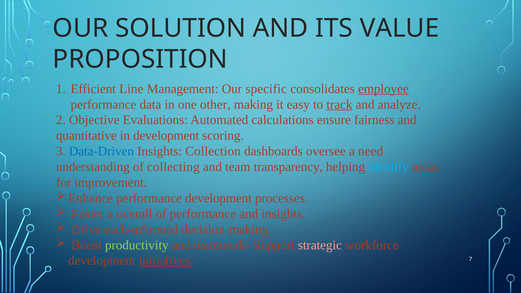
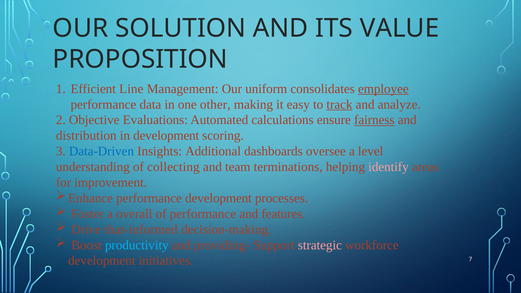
specific: specific -> uniform
fairness underline: none -> present
quantitative: quantitative -> distribution
Collection: Collection -> Additional
need: need -> level
transparency: transparency -> terminations
identify colour: light blue -> pink
and insights: insights -> features
each-informed: each-informed -> that-informed
productivity colour: light green -> light blue
teamwork-: teamwork- -> providing-
initiatives underline: present -> none
